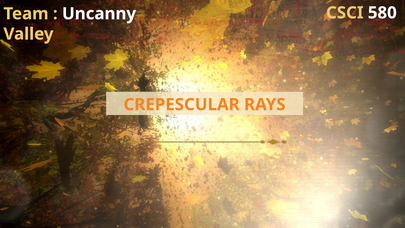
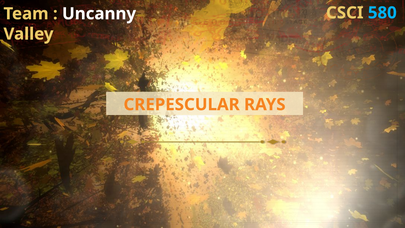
580 colour: white -> light blue
